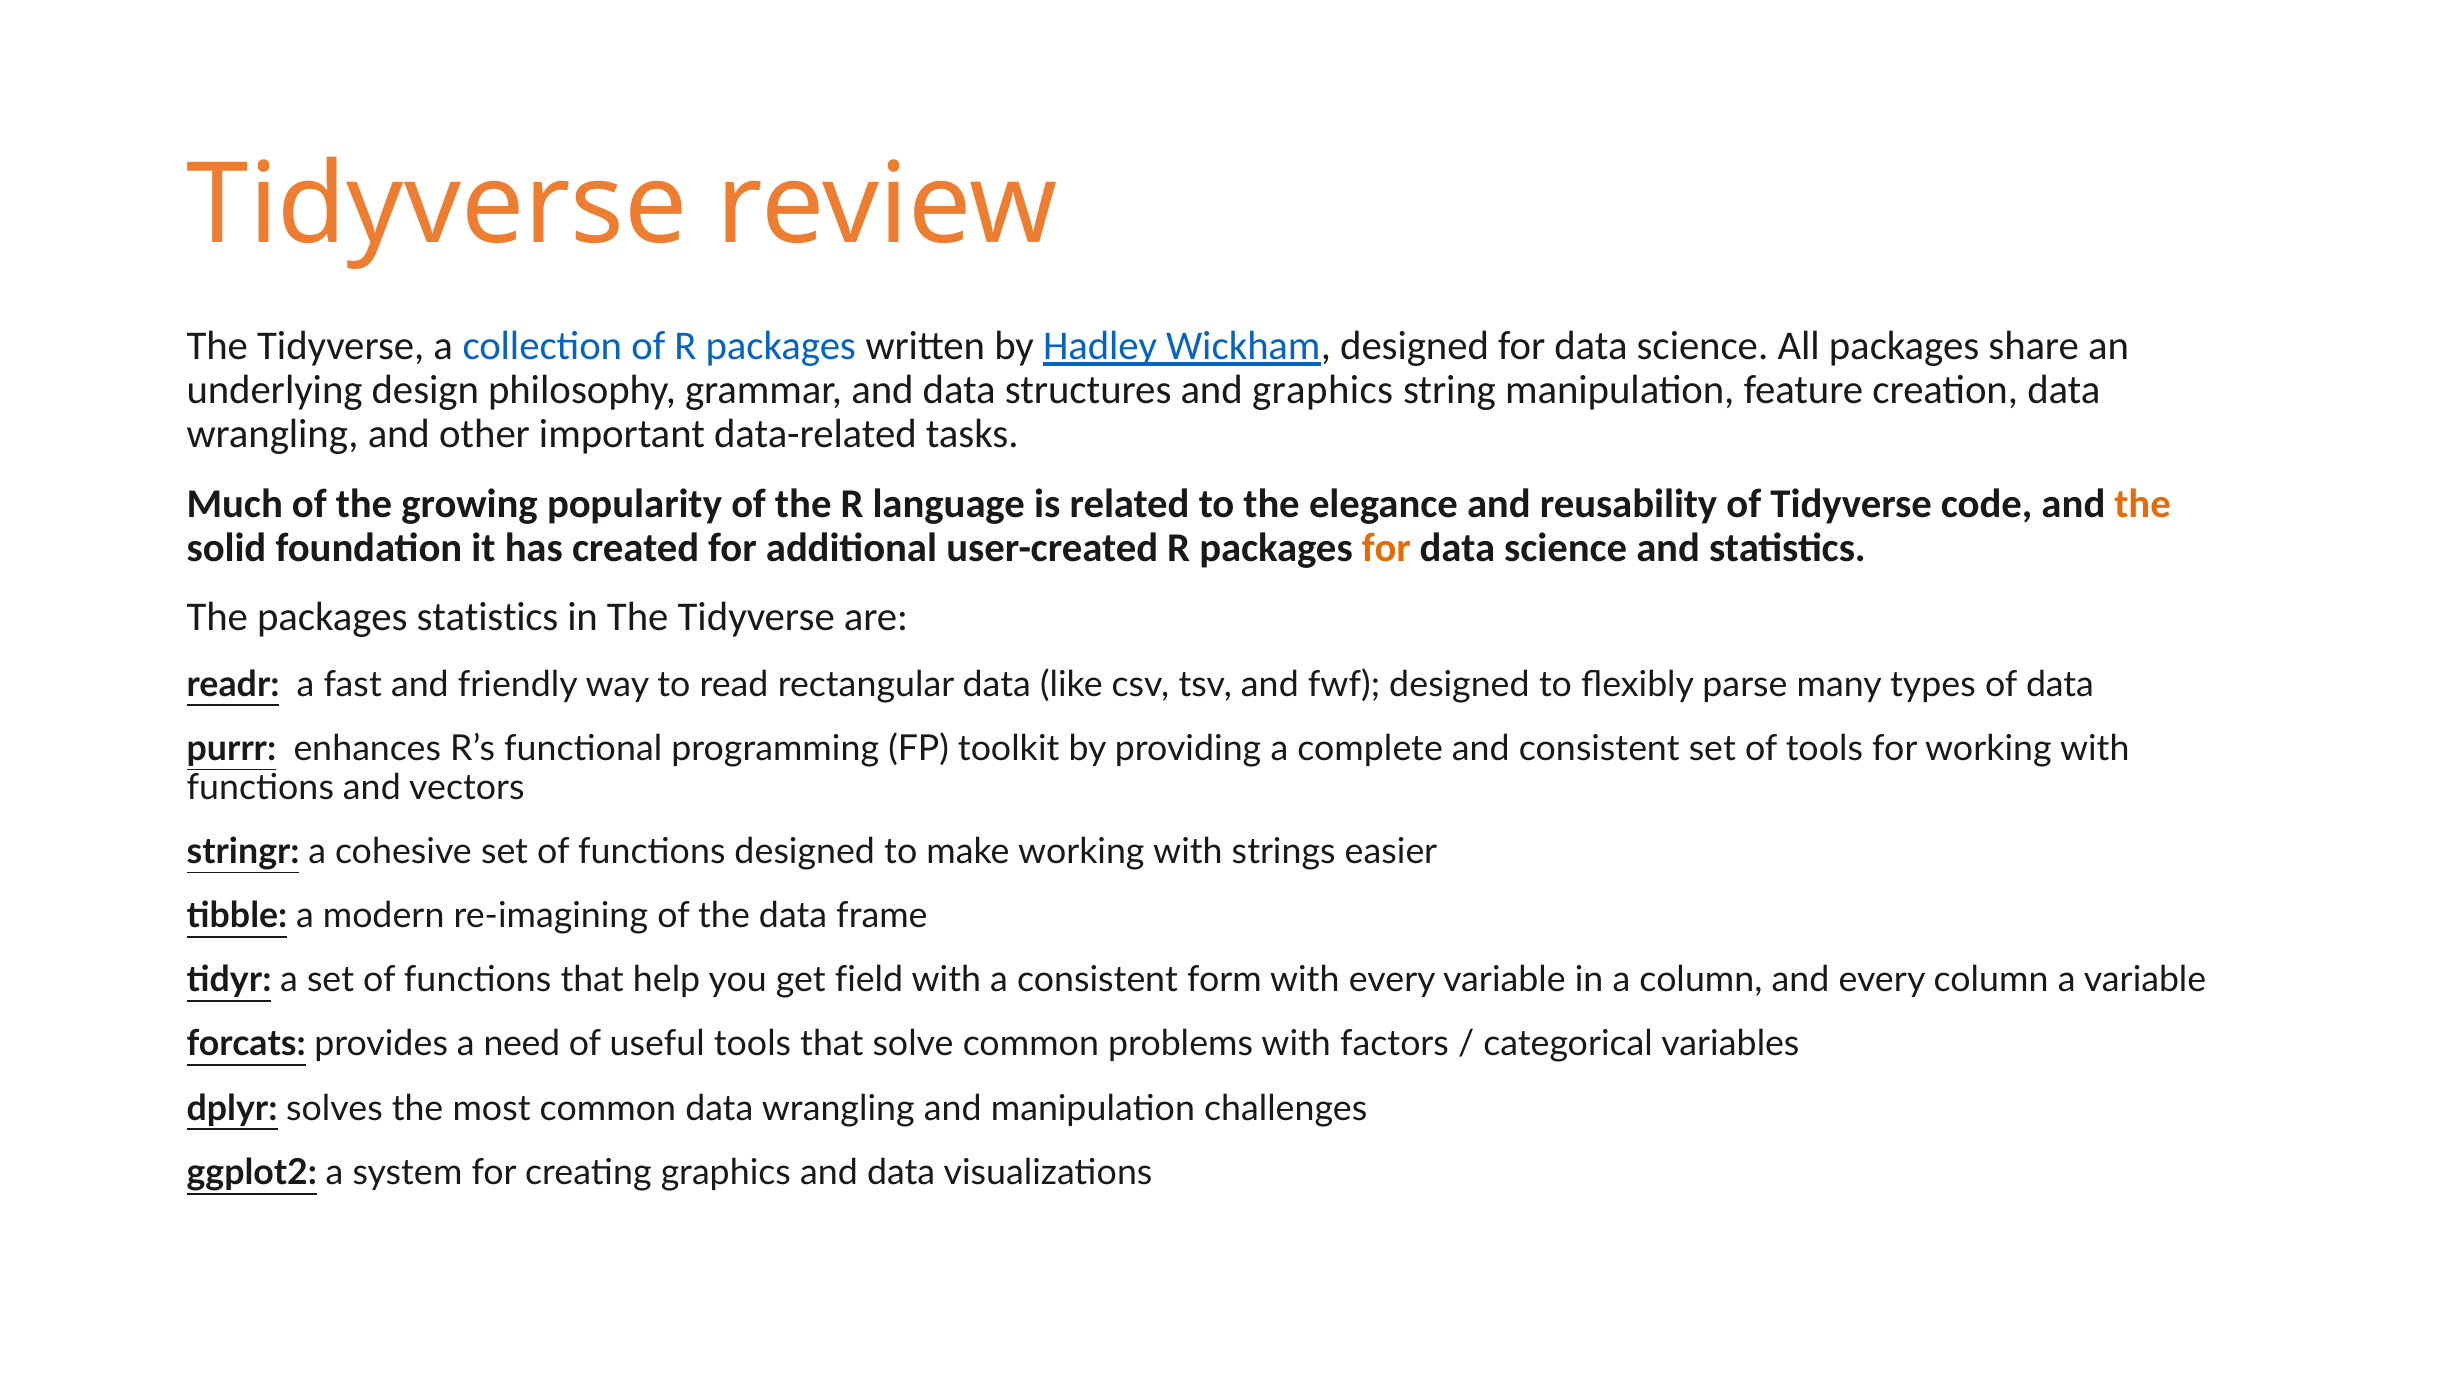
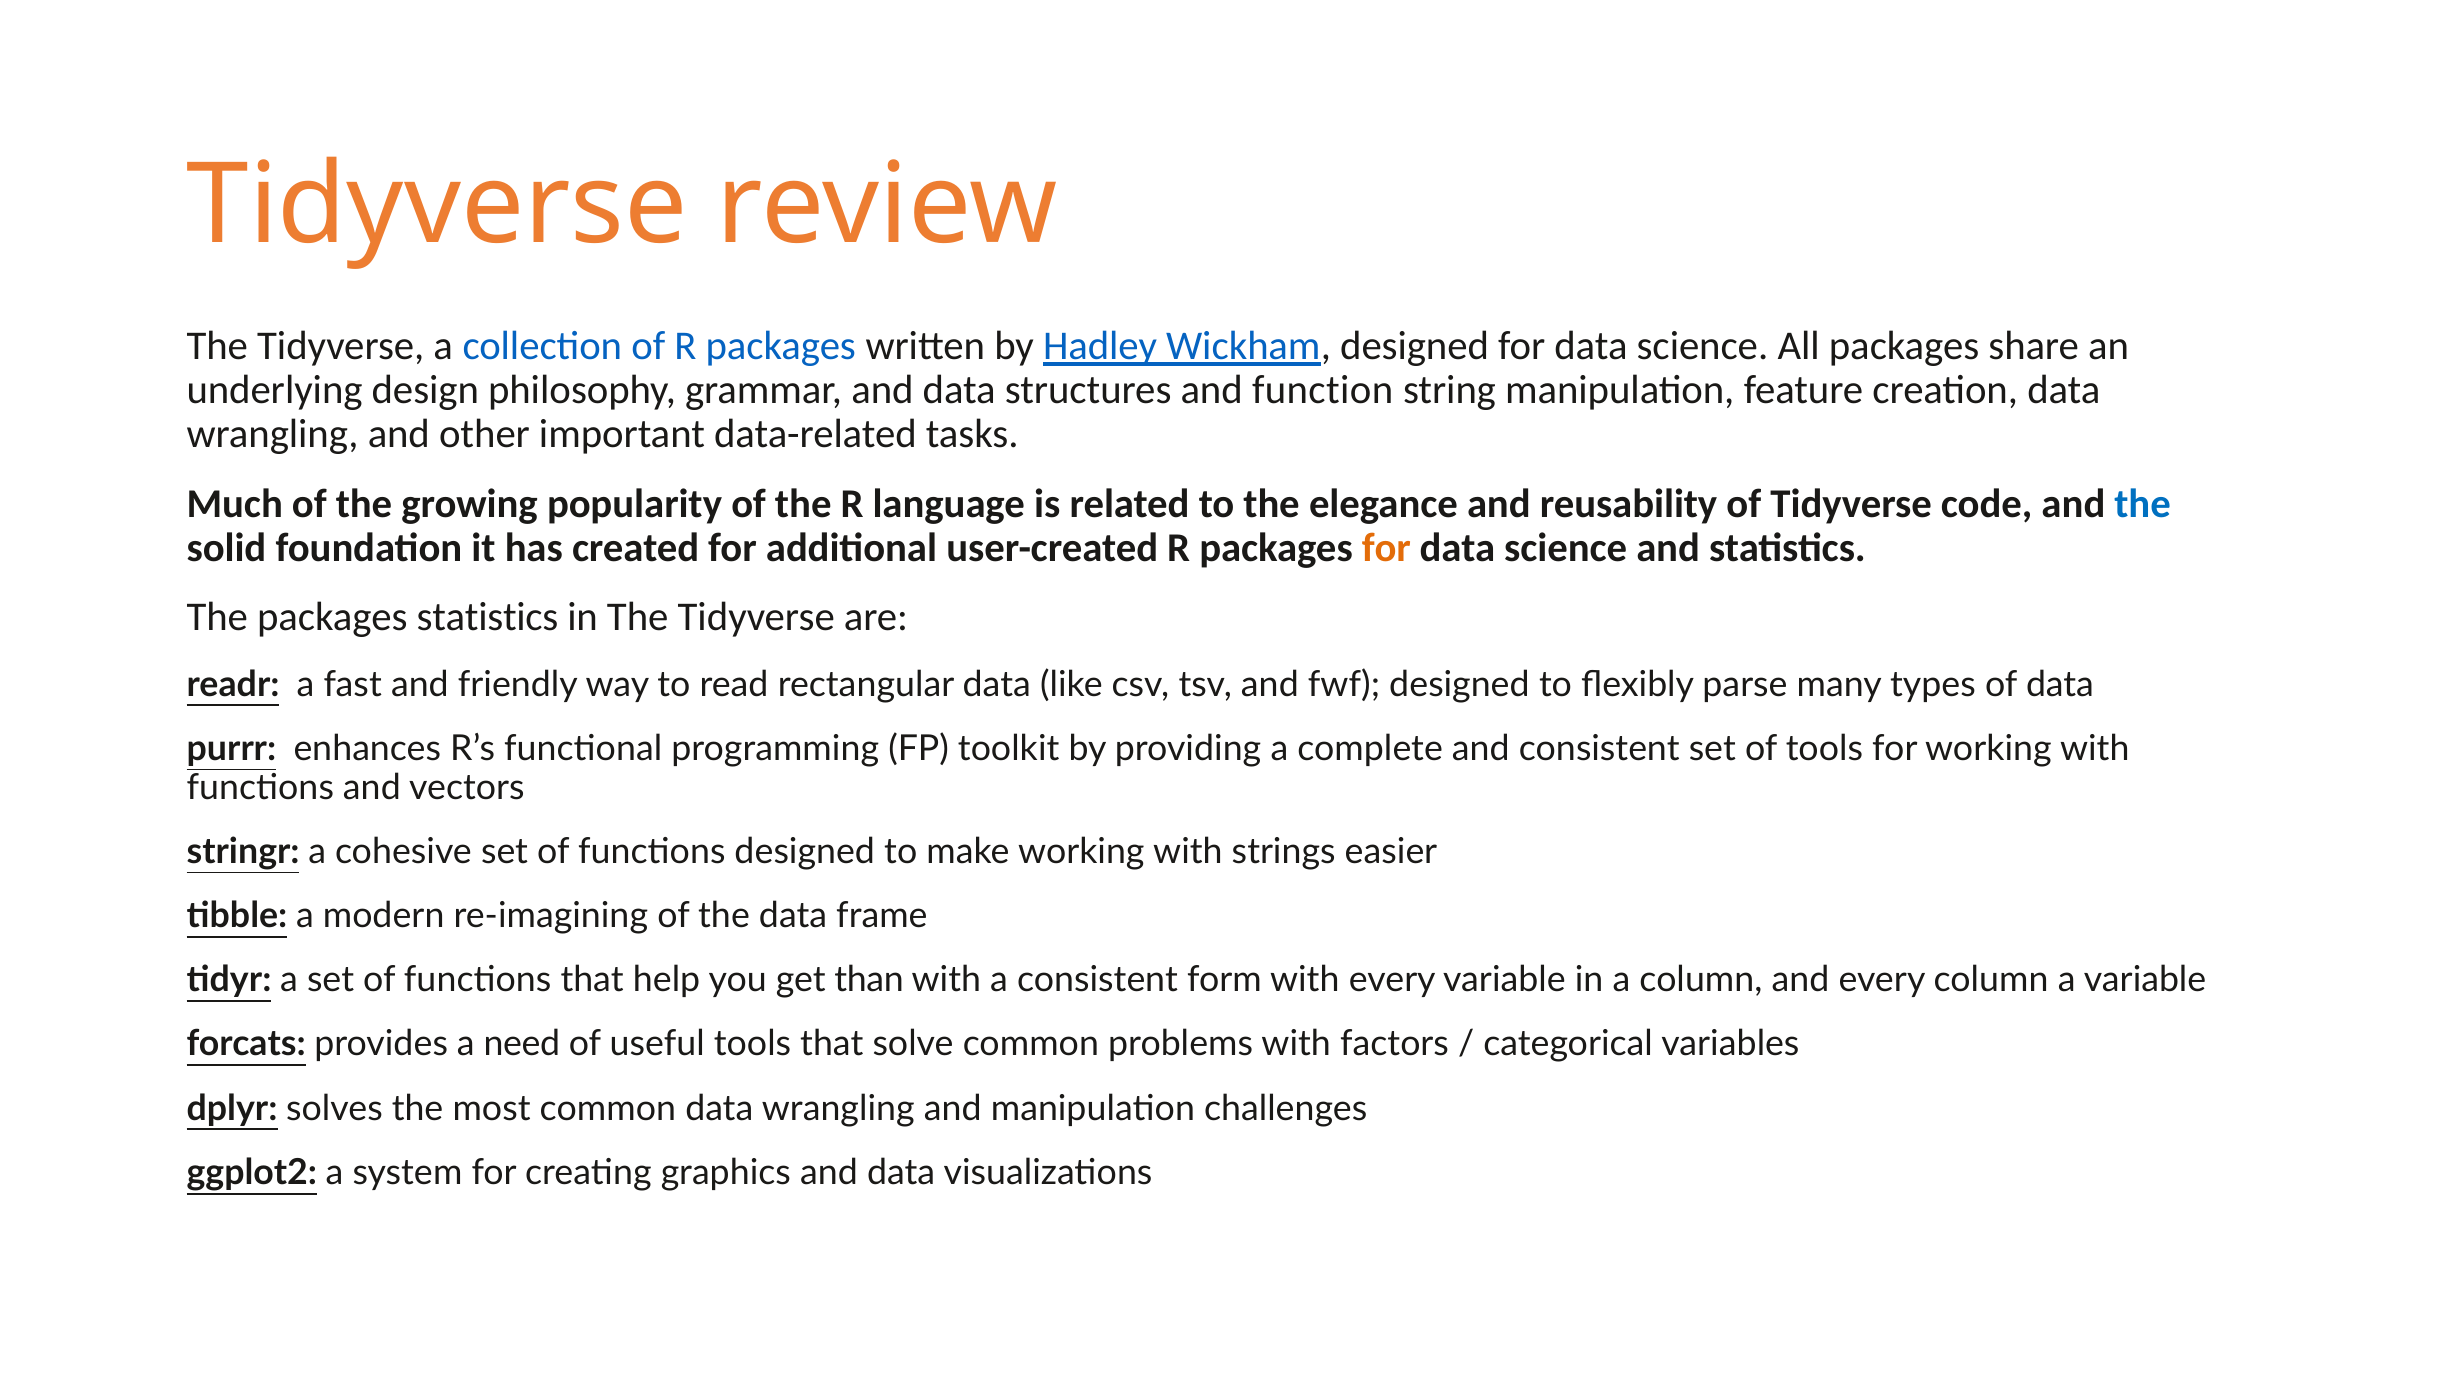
and graphics: graphics -> function
the at (2143, 504) colour: orange -> blue
field: field -> than
